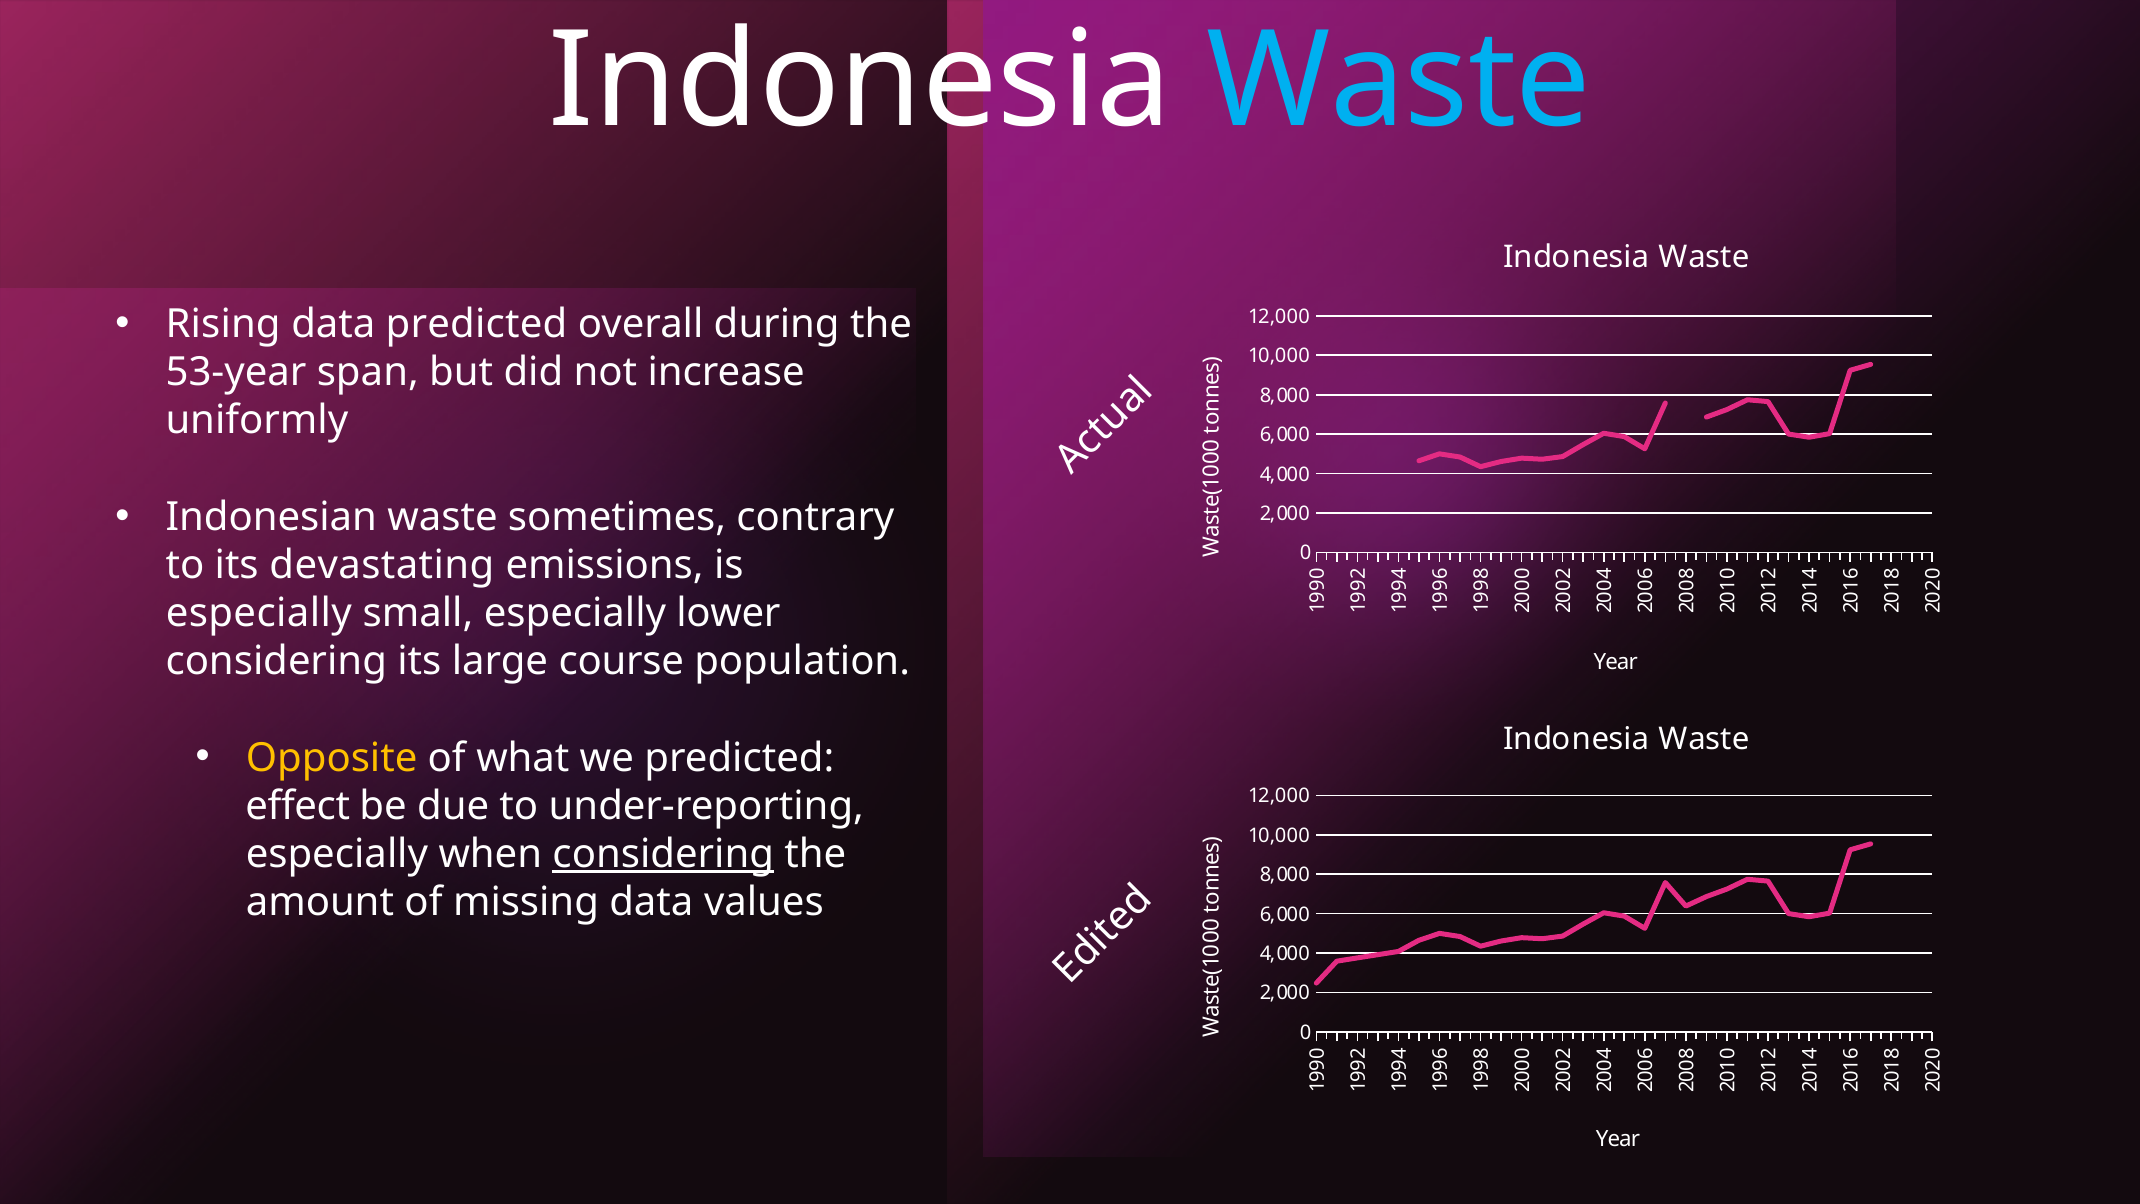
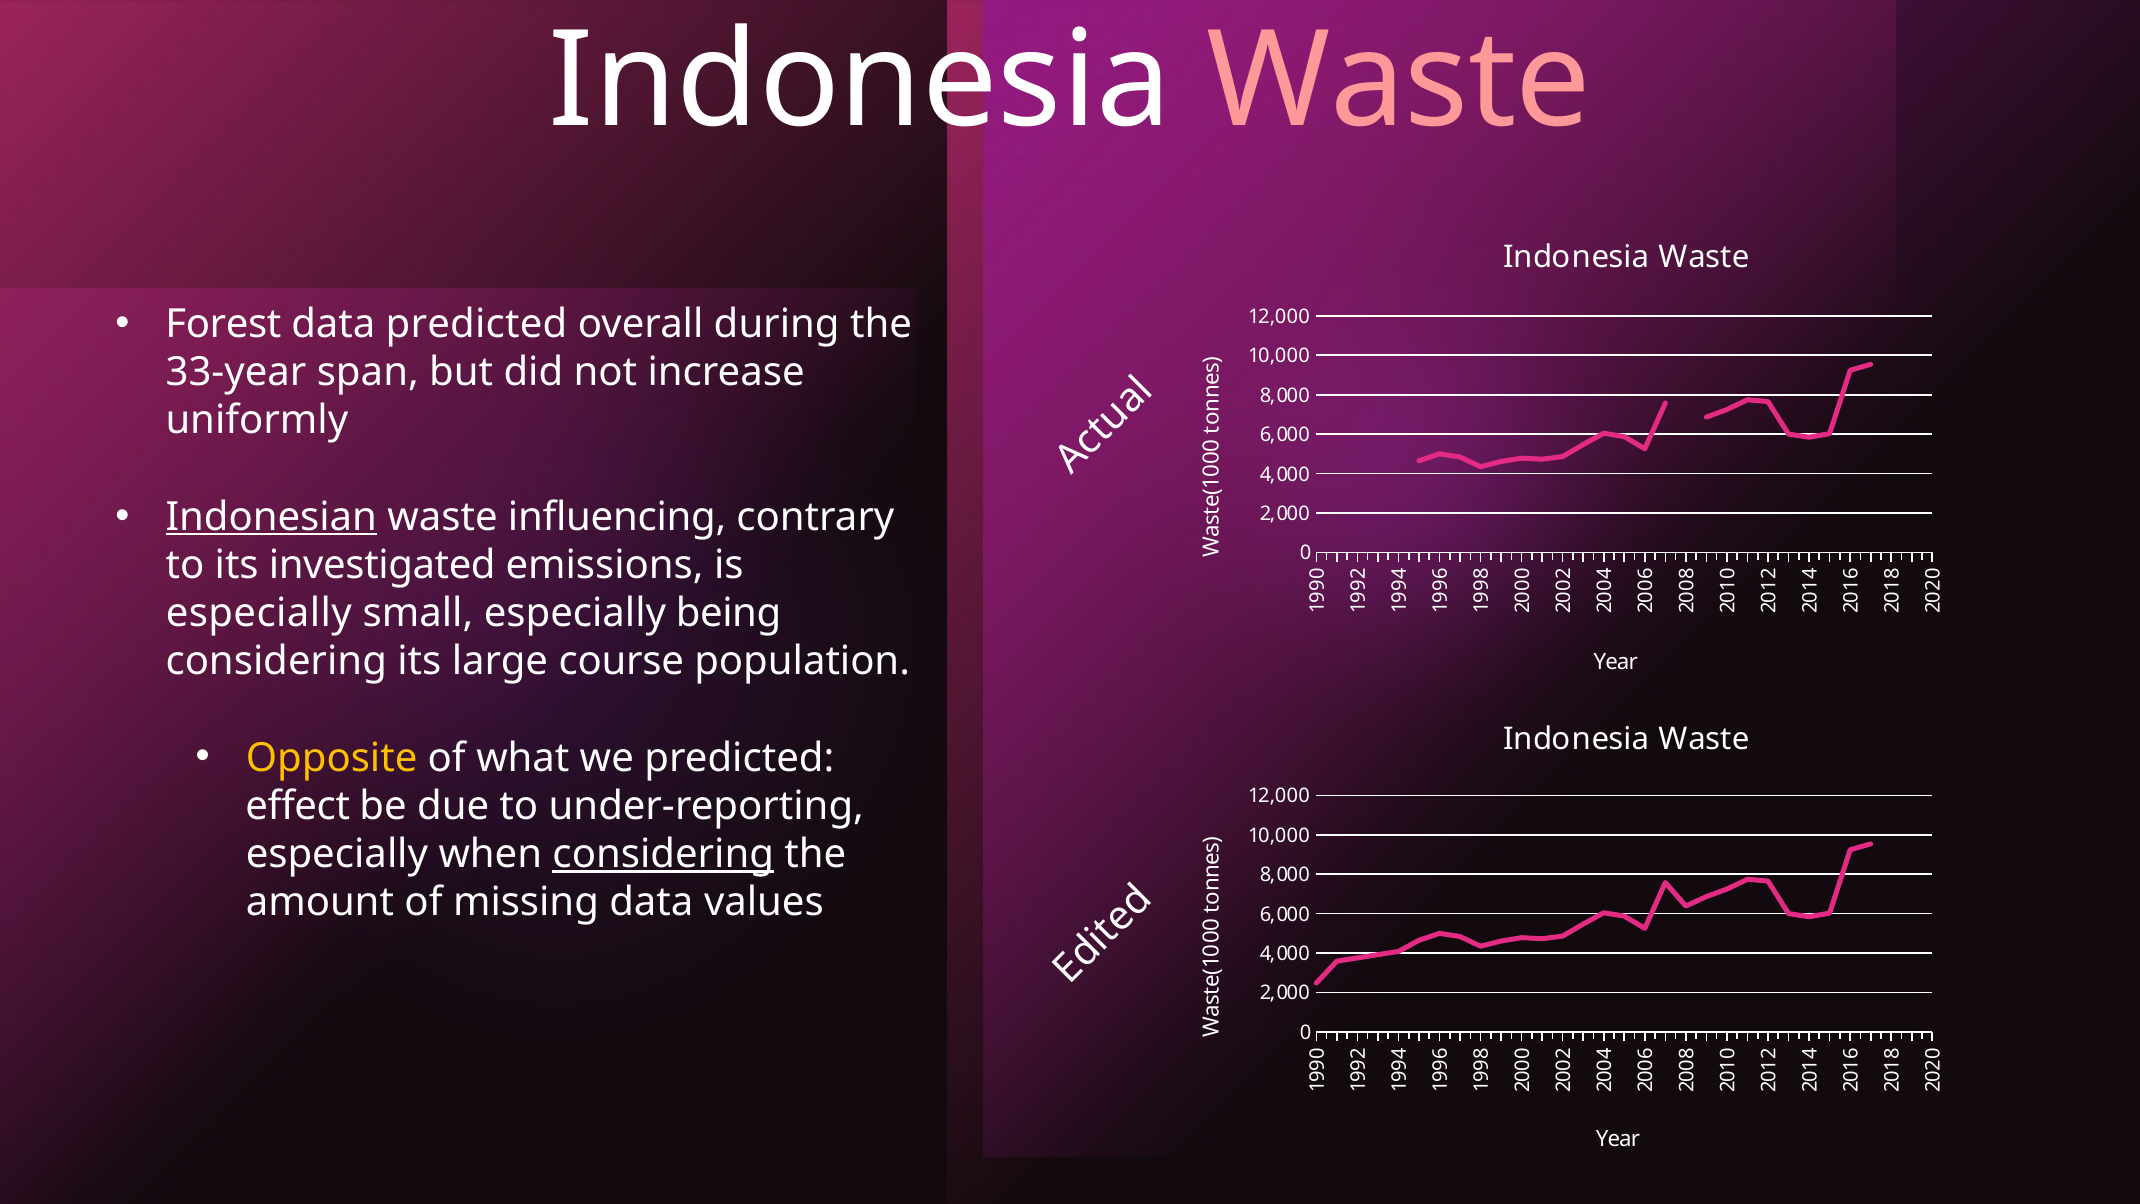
Waste at (1399, 81) colour: light blue -> pink
Rising: Rising -> Forest
53-year: 53-year -> 33-year
Indonesian underline: none -> present
sometimes: sometimes -> influencing
devastating: devastating -> investigated
lower: lower -> being
